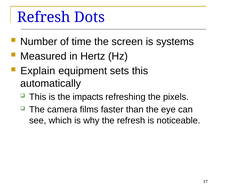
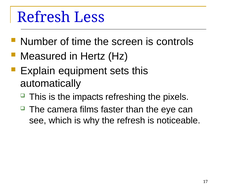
Dots: Dots -> Less
systems: systems -> controls
